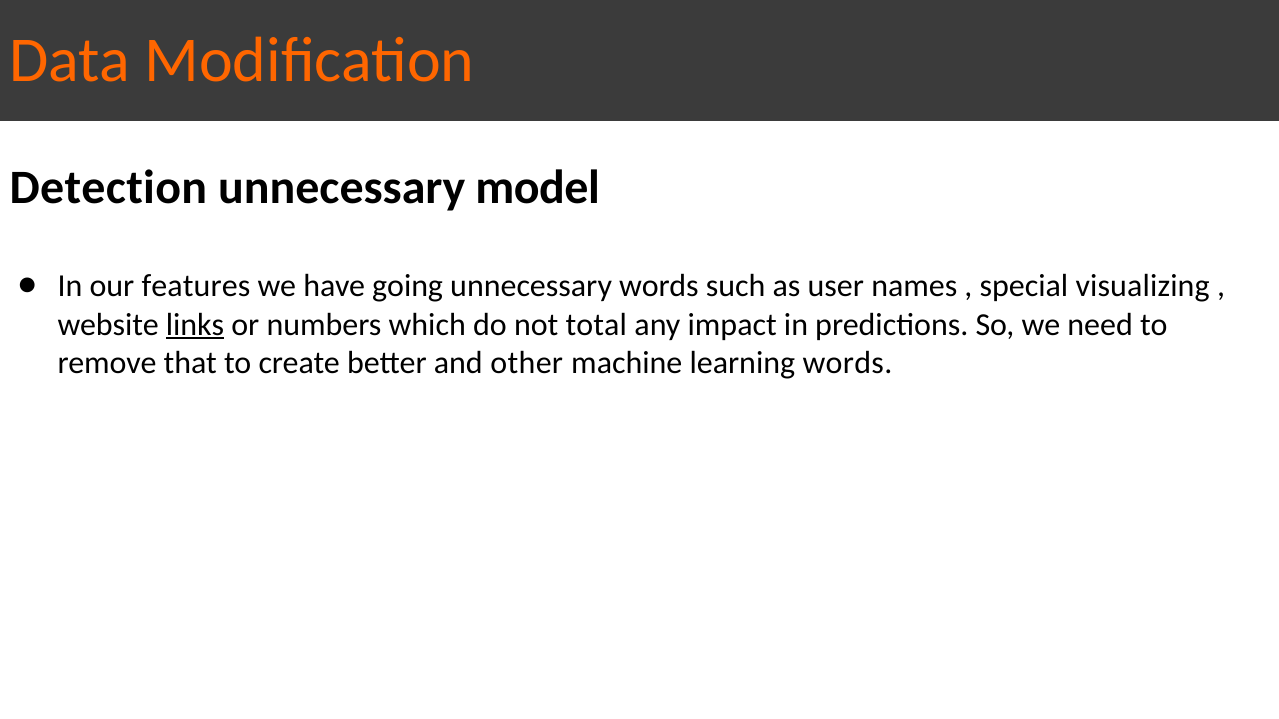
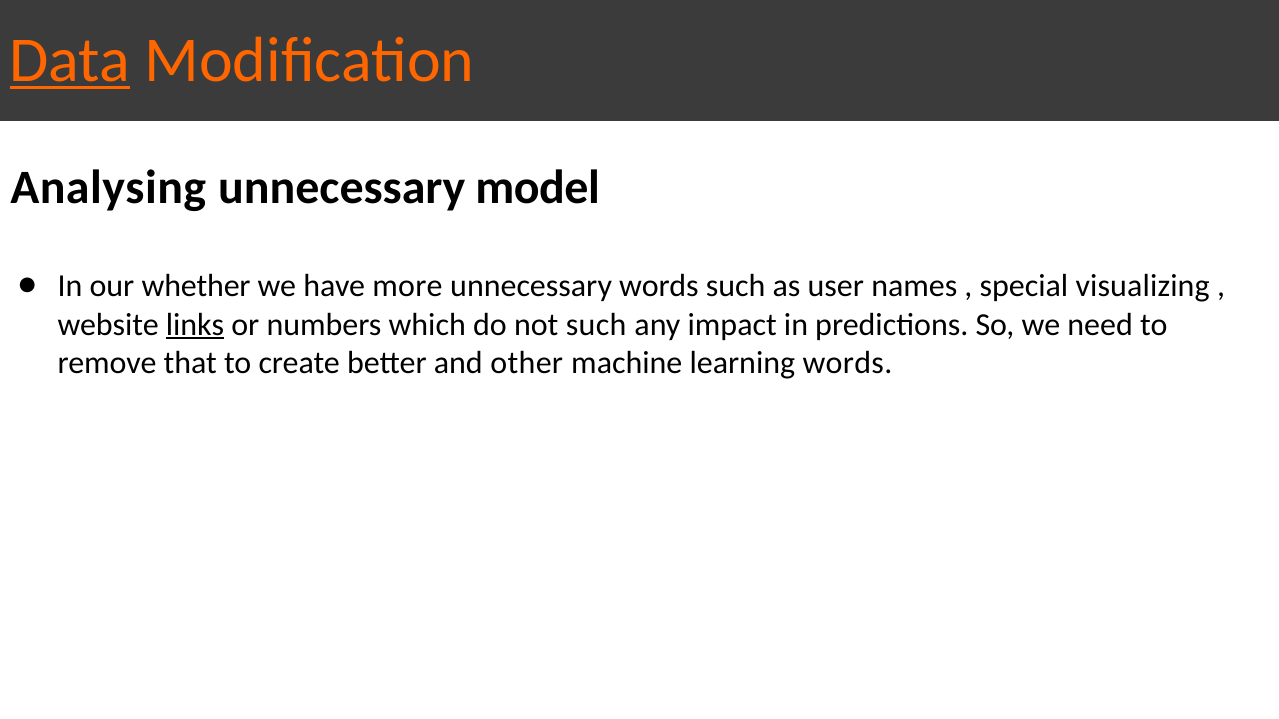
Data underline: none -> present
Detection: Detection -> Analysing
features: features -> whether
going: going -> more
not total: total -> such
